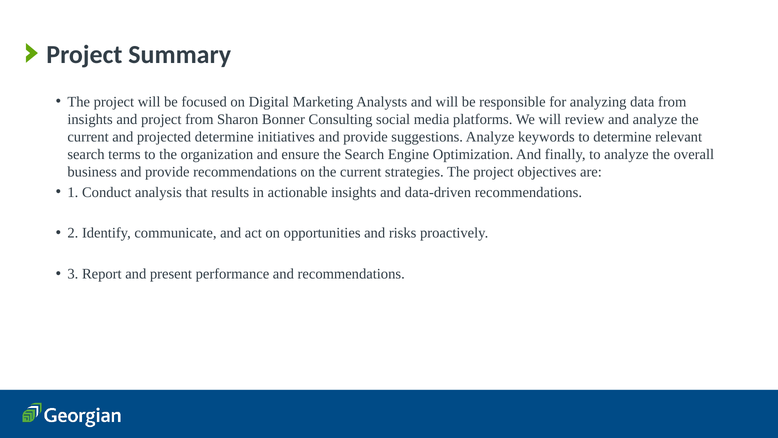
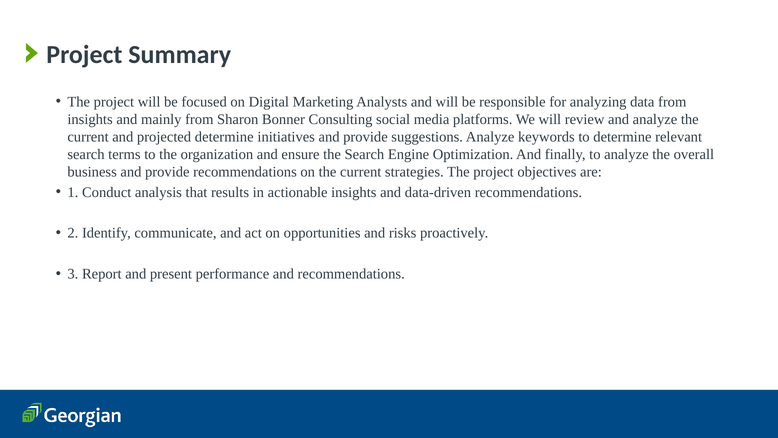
and project: project -> mainly
